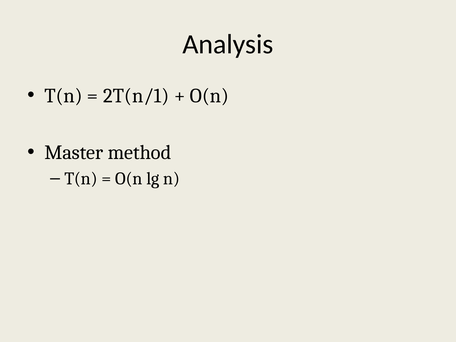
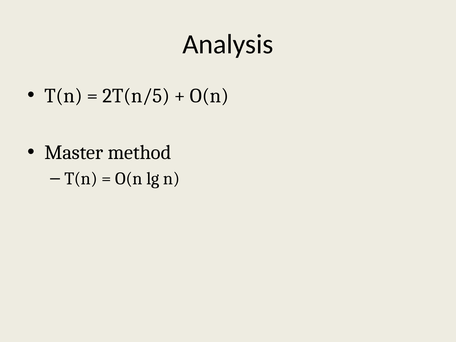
2T(n/1: 2T(n/1 -> 2T(n/5
